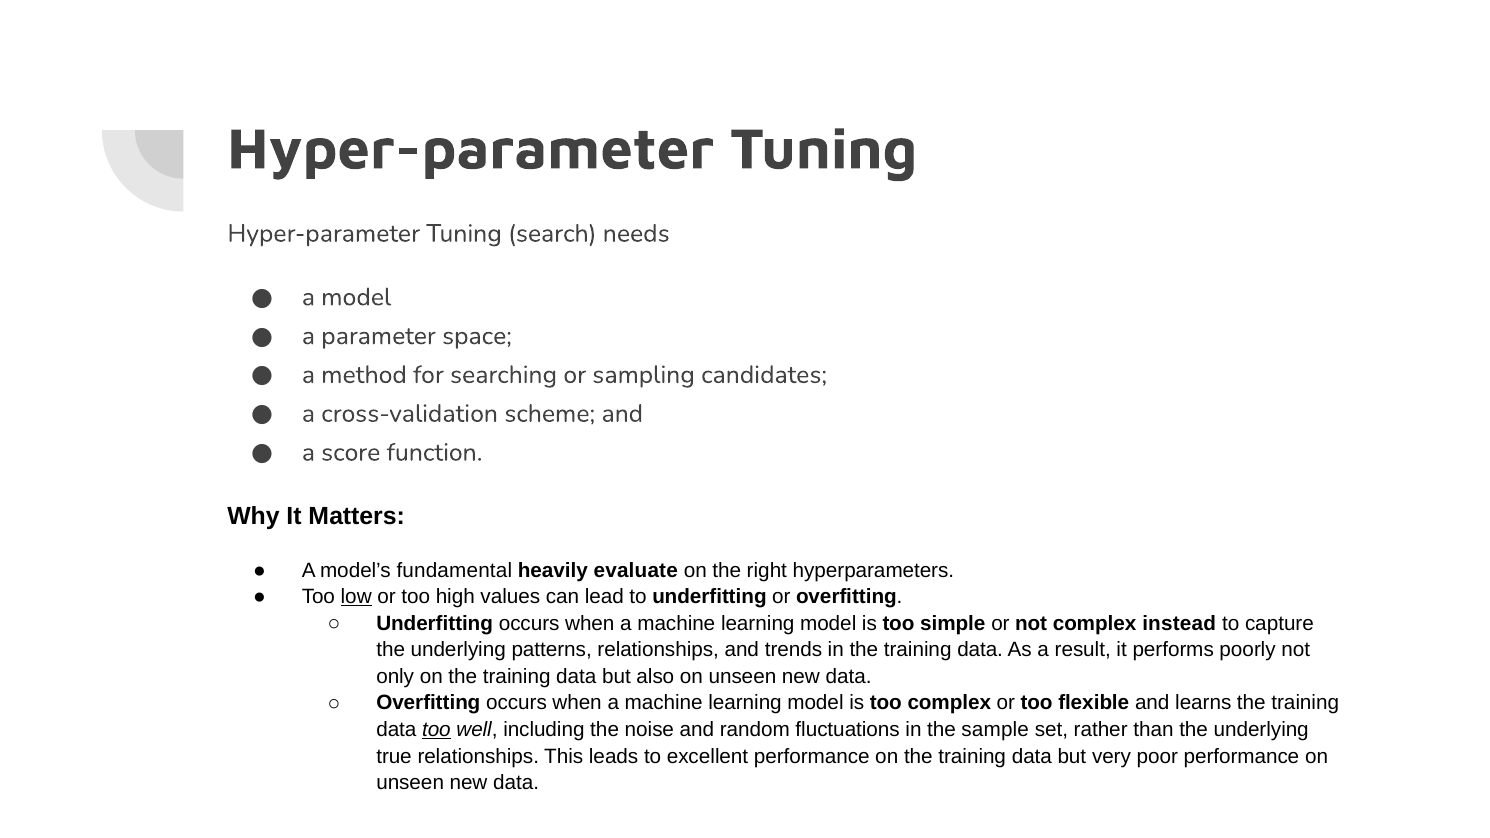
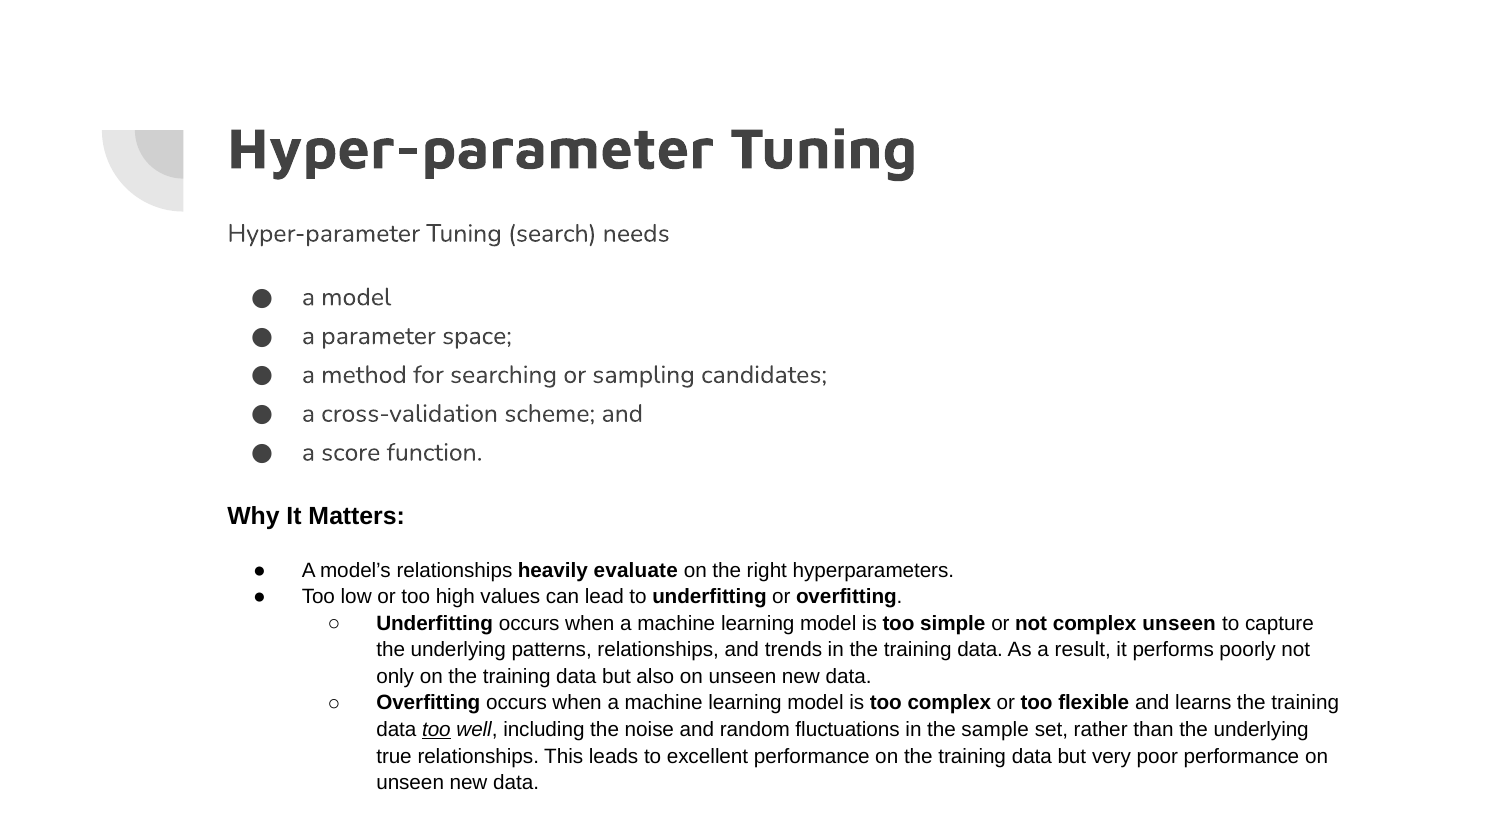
model’s fundamental: fundamental -> relationships
low underline: present -> none
complex instead: instead -> unseen
